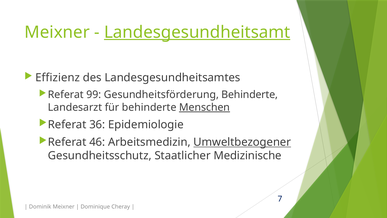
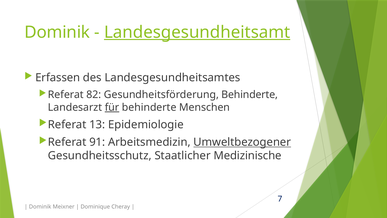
Meixner at (57, 32): Meixner -> Dominik
Effizienz: Effizienz -> Erfassen
99: 99 -> 82
für underline: none -> present
Menschen underline: present -> none
36: 36 -> 13
46: 46 -> 91
